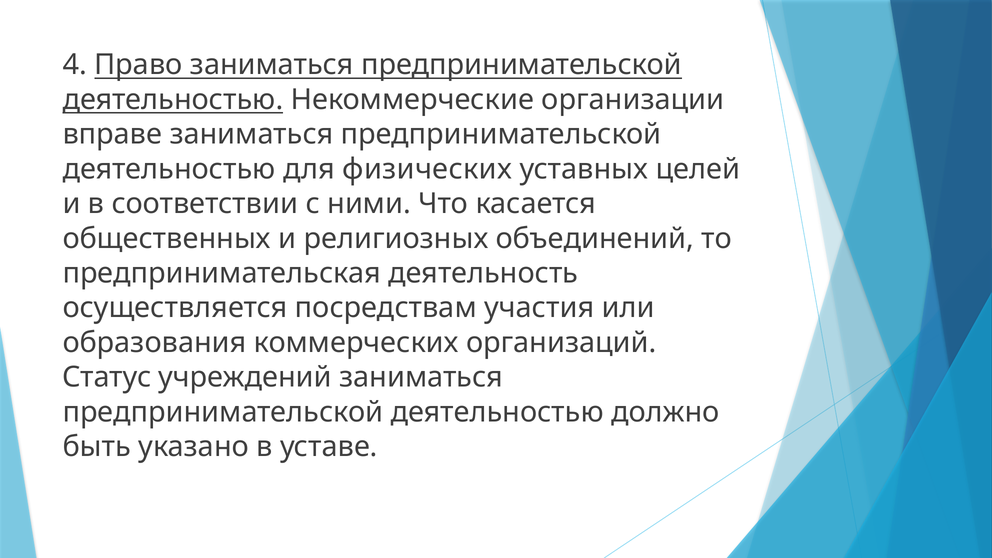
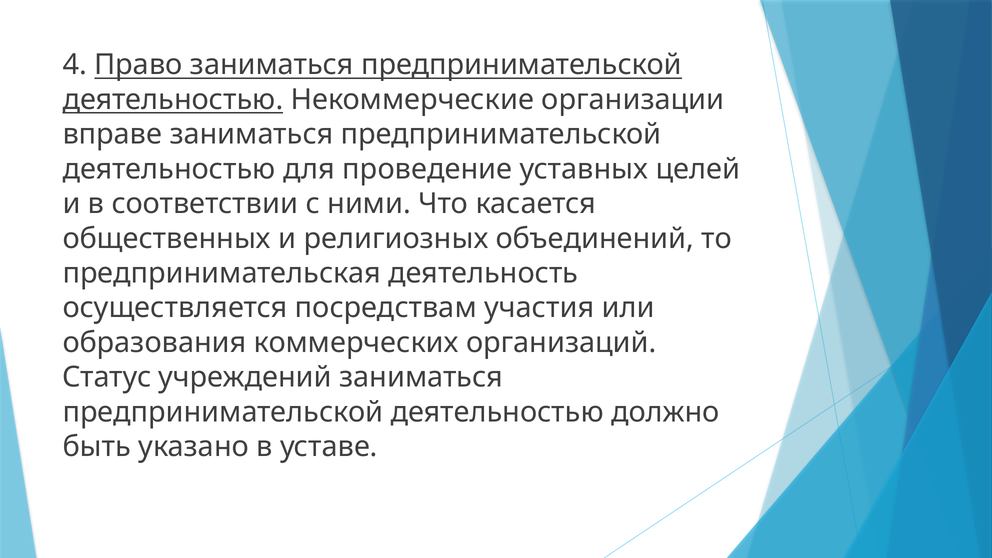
физических: физических -> проведение
